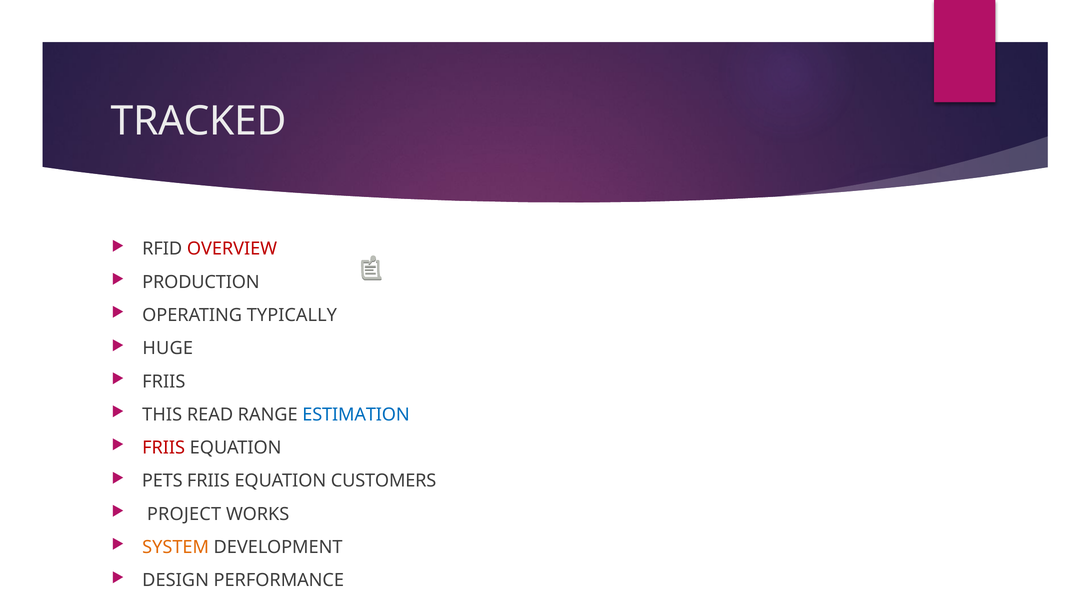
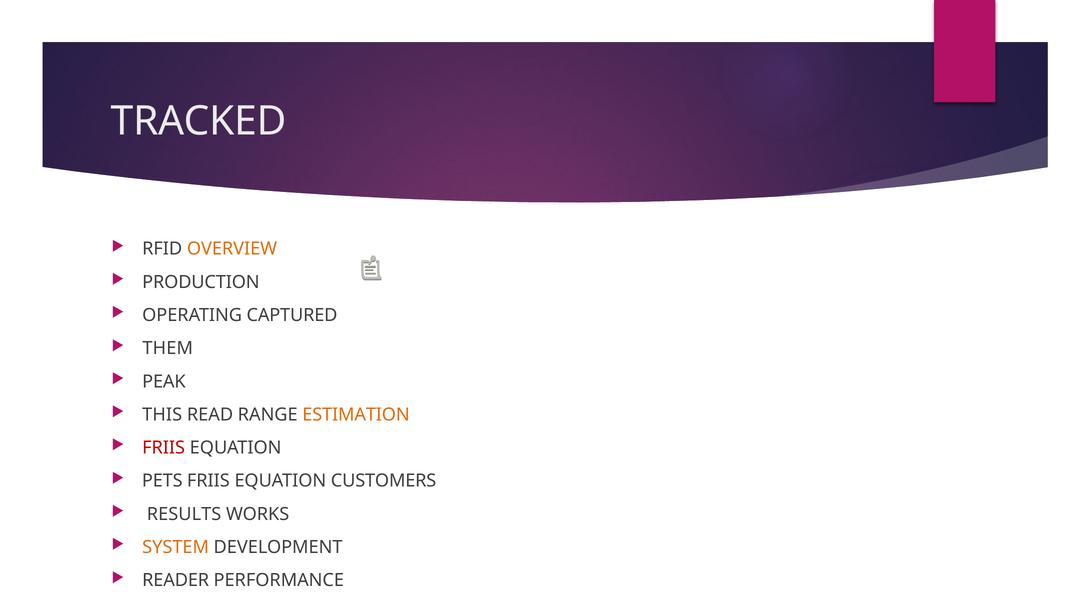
OVERVIEW colour: red -> orange
TYPICALLY: TYPICALLY -> CAPTURED
HUGE: HUGE -> THEM
FRIIS at (164, 382): FRIIS -> PEAK
ESTIMATION colour: blue -> orange
PROJECT: PROJECT -> RESULTS
DESIGN: DESIGN -> READER
